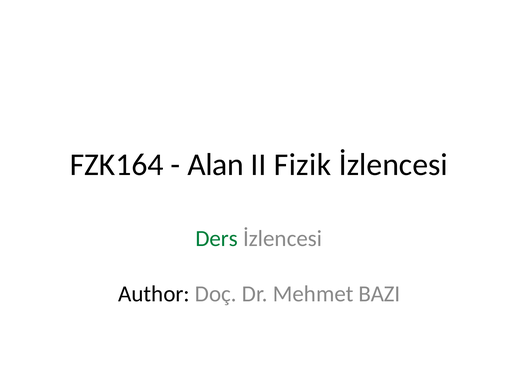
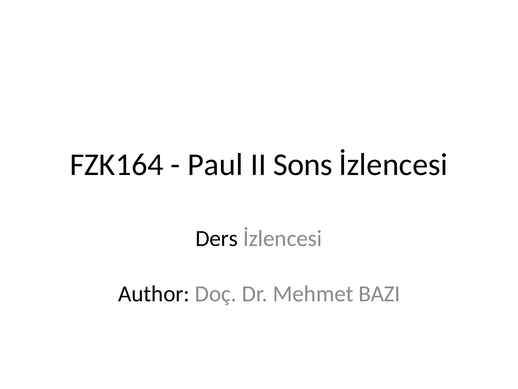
Alan: Alan -> Paul
Fizik: Fizik -> Sons
Ders colour: green -> black
